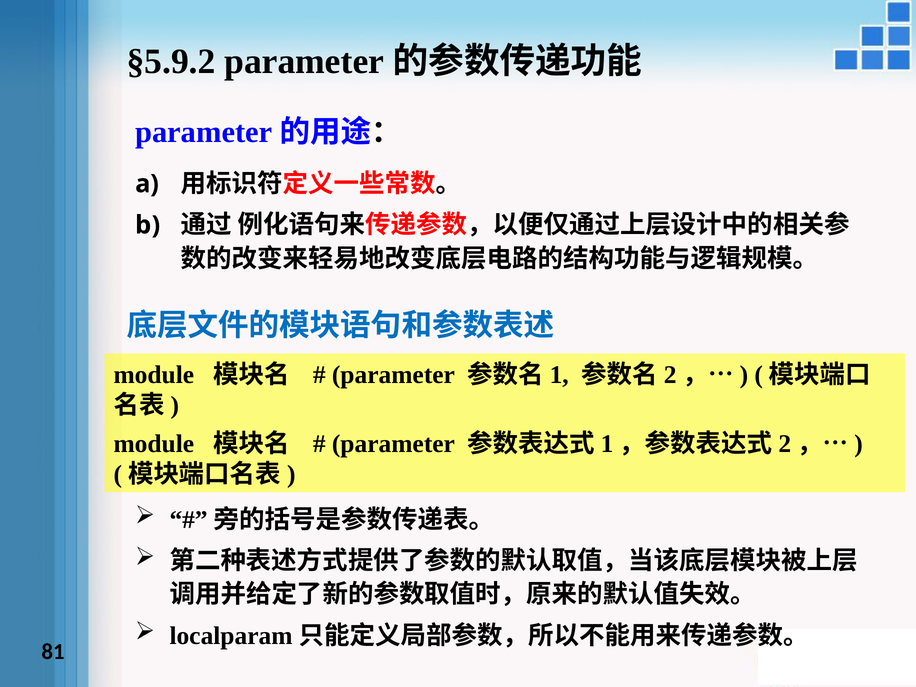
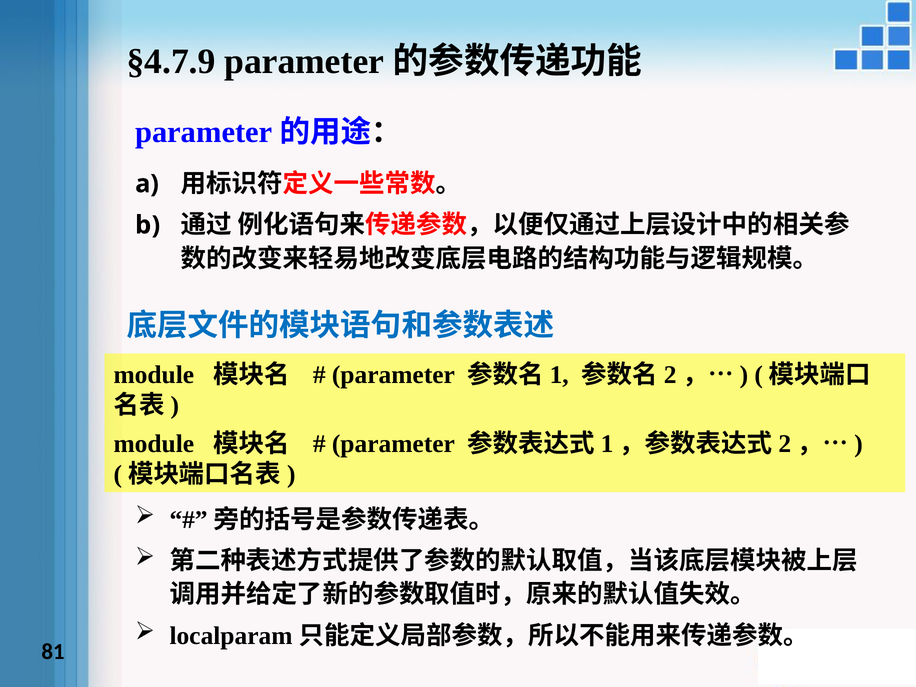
§5.9.2: §5.9.2 -> §4.7.9
